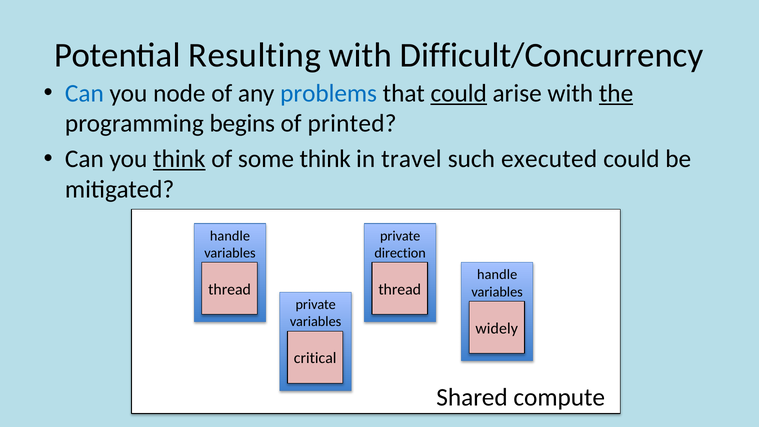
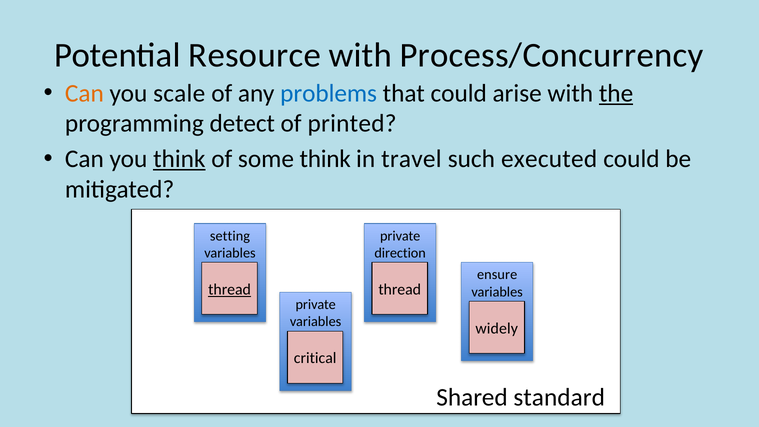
Resulting: Resulting -> Resource
Difficult/Concurrency: Difficult/Concurrency -> Process/Concurrency
Can at (84, 93) colour: blue -> orange
node: node -> scale
could at (459, 93) underline: present -> none
begins: begins -> detect
handle at (230, 236): handle -> setting
handle at (497, 275): handle -> ensure
thread at (230, 289) underline: none -> present
compute: compute -> standard
